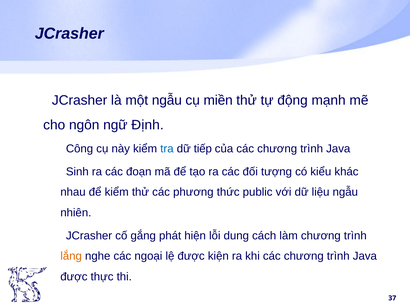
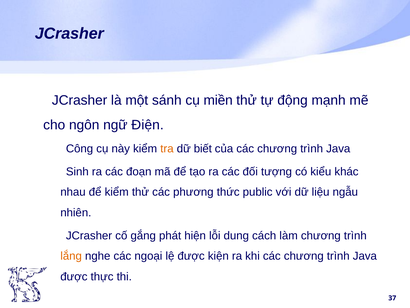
một ngẫu: ngẫu -> sánh
Định: Định -> Điện
tra colour: blue -> orange
tiếp: tiếp -> biết
